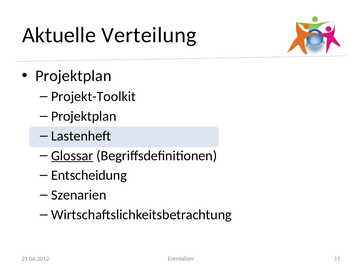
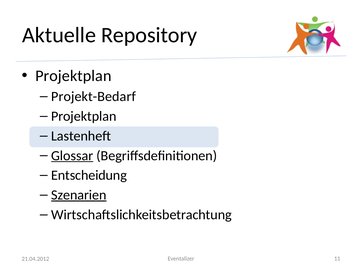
Verteilung: Verteilung -> Repository
Projekt-Toolkit: Projekt-Toolkit -> Projekt-Bedarf
Szenarien underline: none -> present
